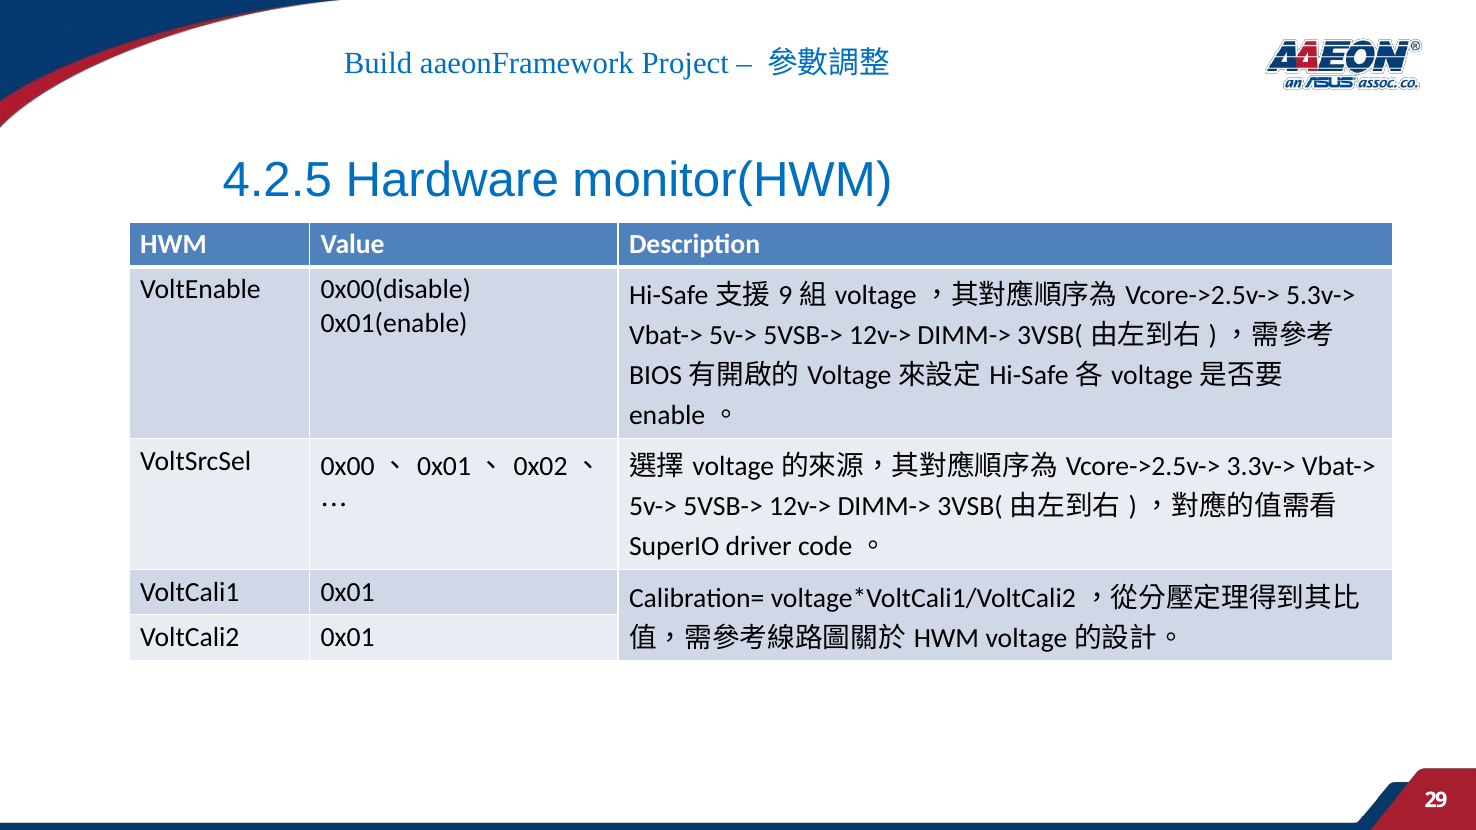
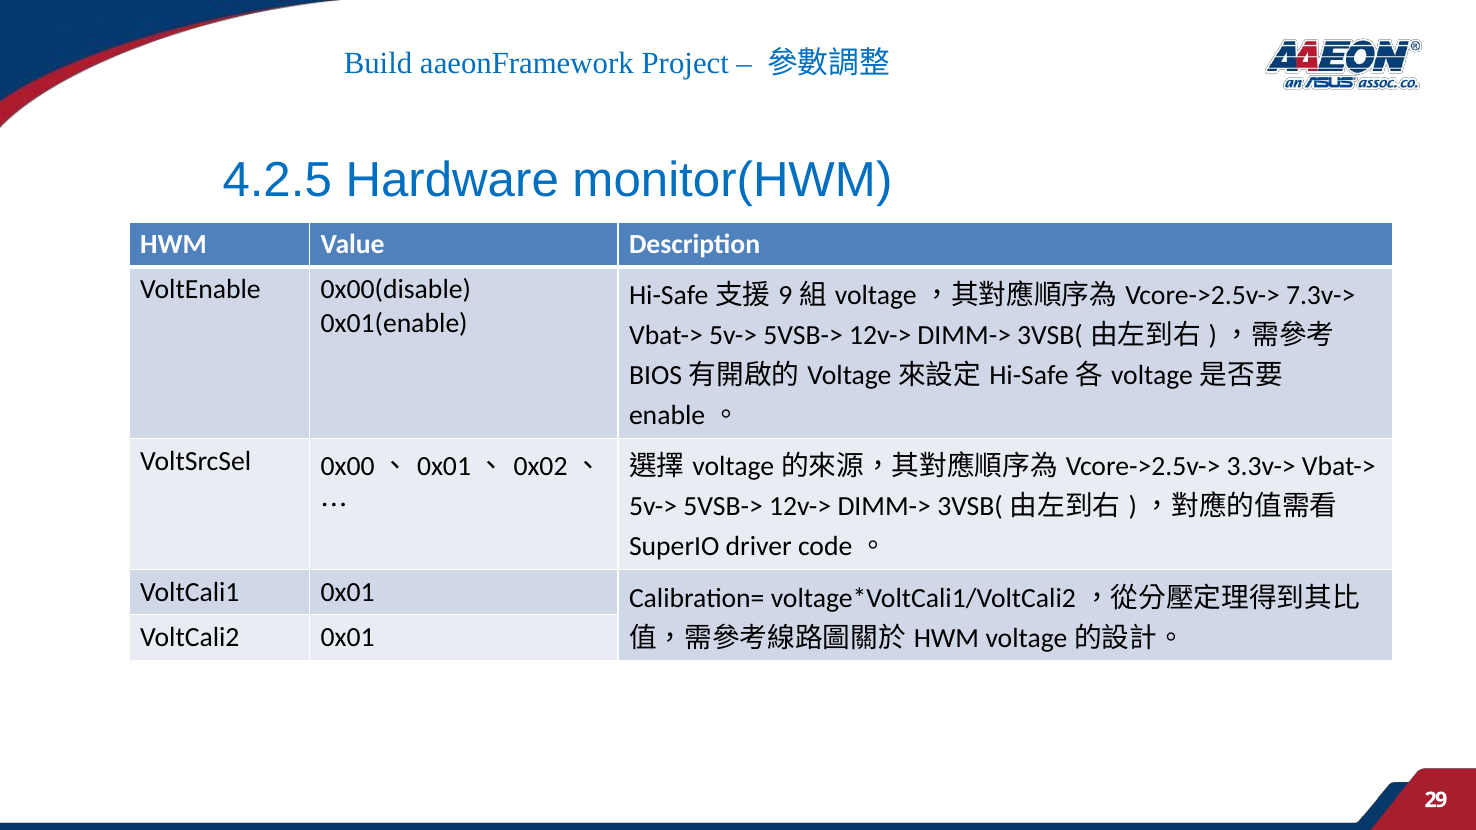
5.3v->: 5.3v-> -> 7.3v->
